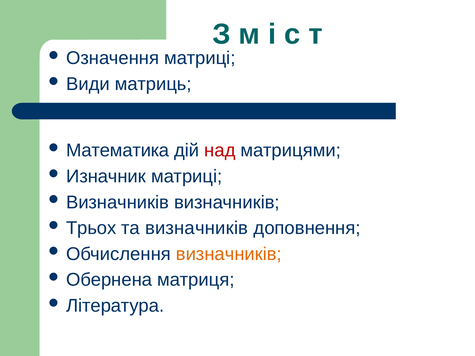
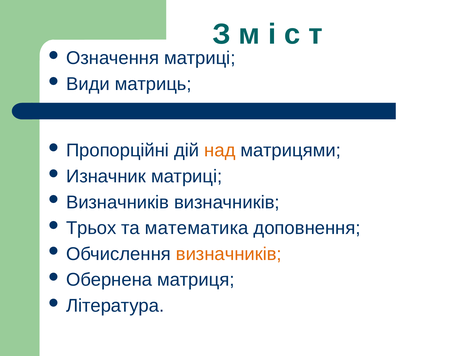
Математика: Математика -> Пропорційні
над colour: red -> orange
та визначників: визначників -> математика
